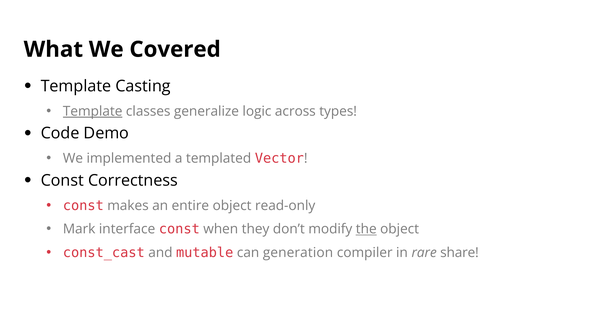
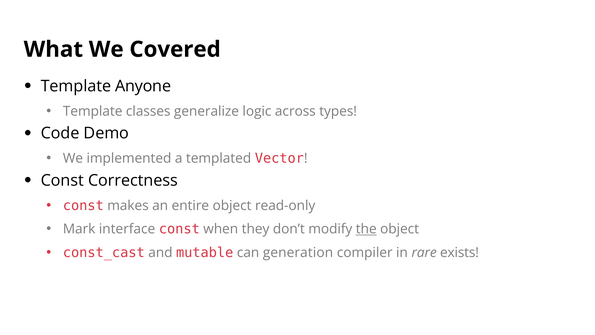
Casting: Casting -> Anyone
Template at (93, 111) underline: present -> none
share: share -> exists
